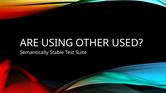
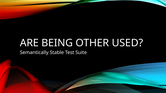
USING: USING -> BEING
